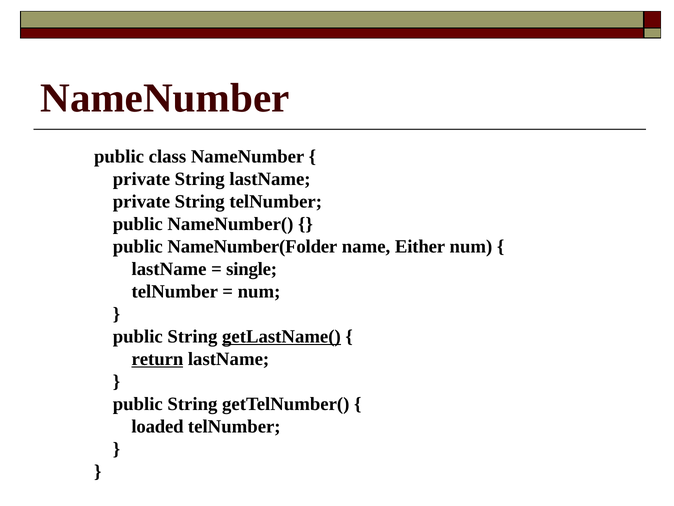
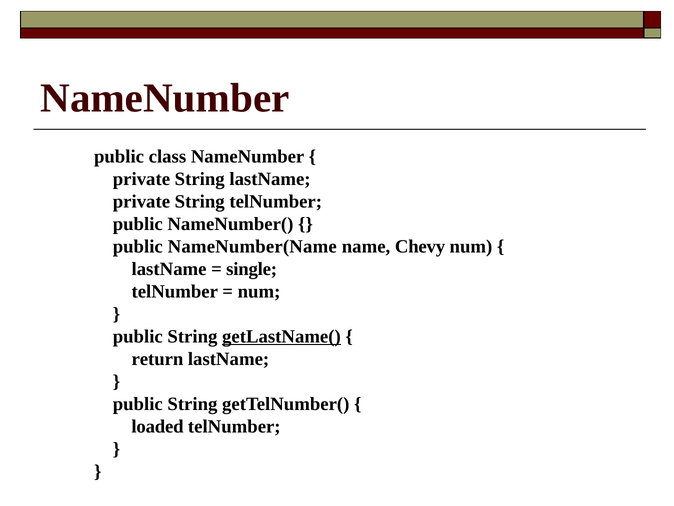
NameNumber(Folder: NameNumber(Folder -> NameNumber(Name
Either: Either -> Chevy
return underline: present -> none
